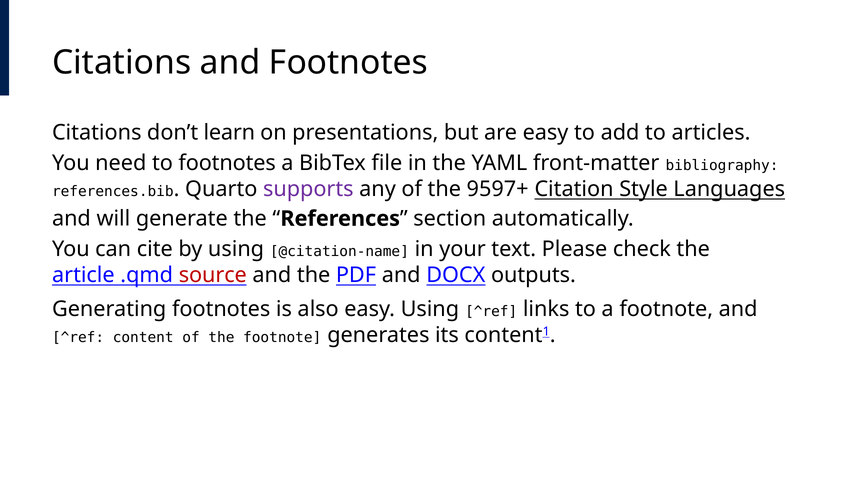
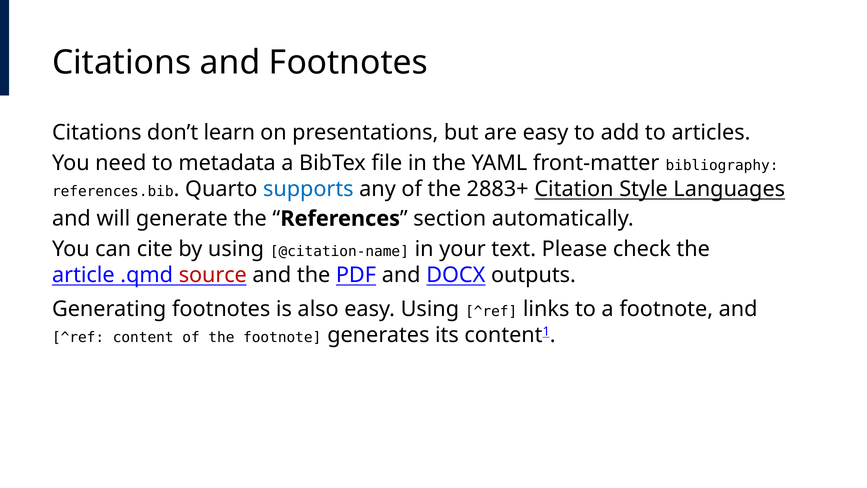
to footnotes: footnotes -> metadata
supports colour: purple -> blue
9597+: 9597+ -> 2883+
